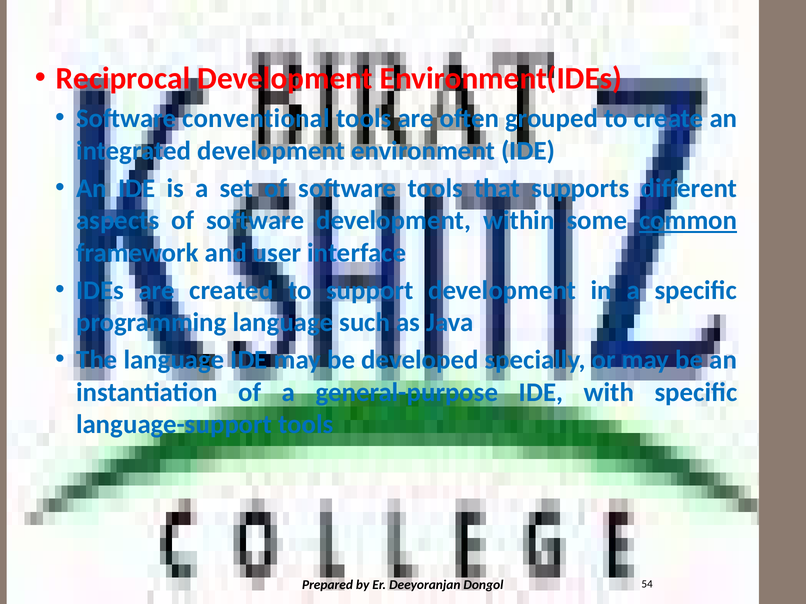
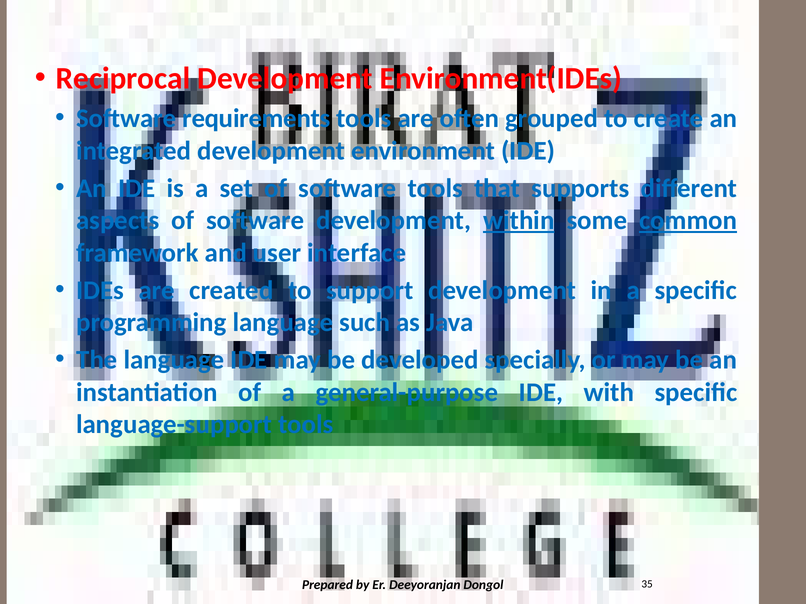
conventional: conventional -> requirements
within underline: none -> present
54: 54 -> 35
